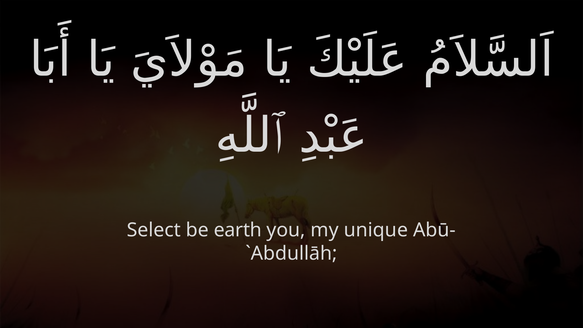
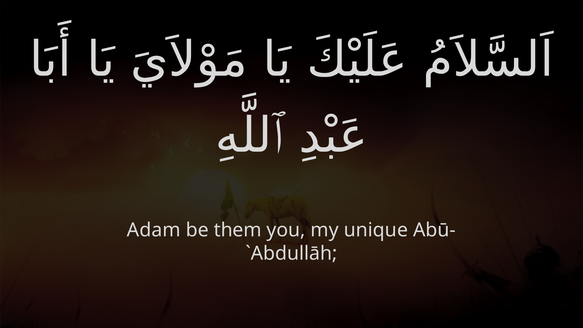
Select: Select -> Adam
earth: earth -> them
